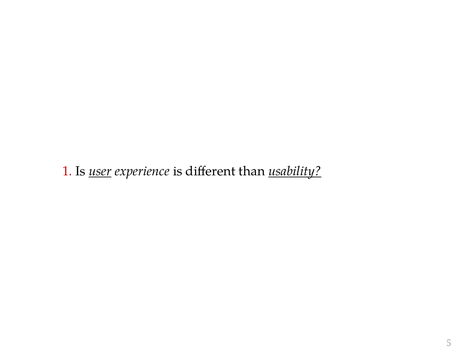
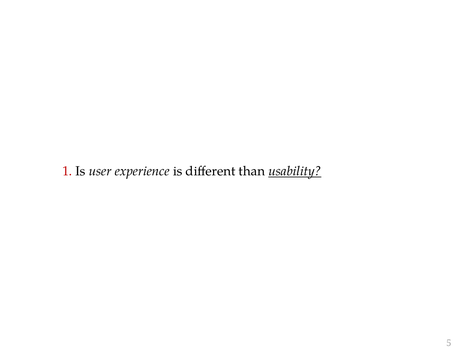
user underline: present -> none
